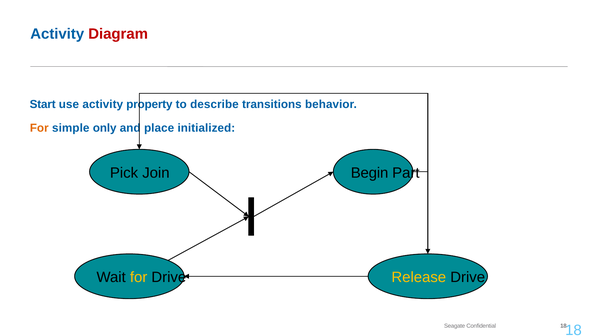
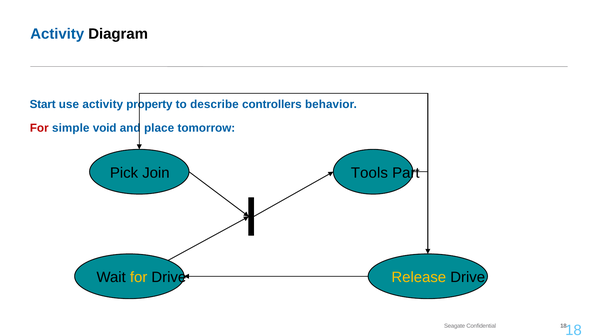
Diagram colour: red -> black
transitions: transitions -> controllers
For at (39, 128) colour: orange -> red
only: only -> void
initialized: initialized -> tomorrow
Begin: Begin -> Tools
